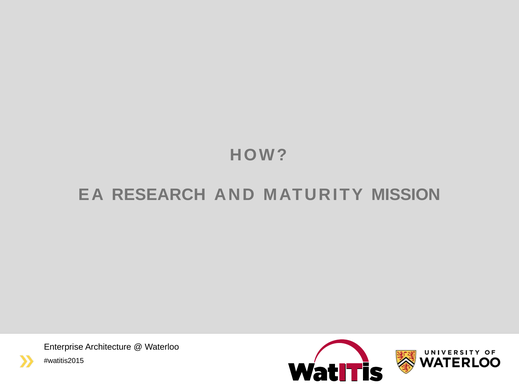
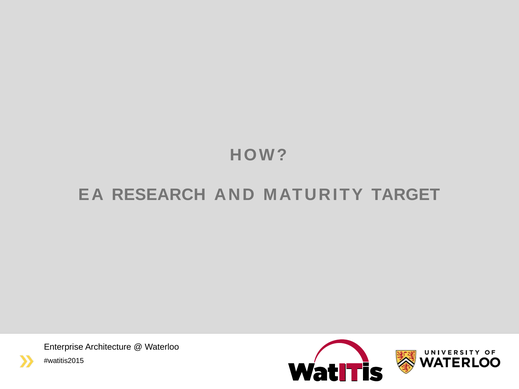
MISSION: MISSION -> TARGET
